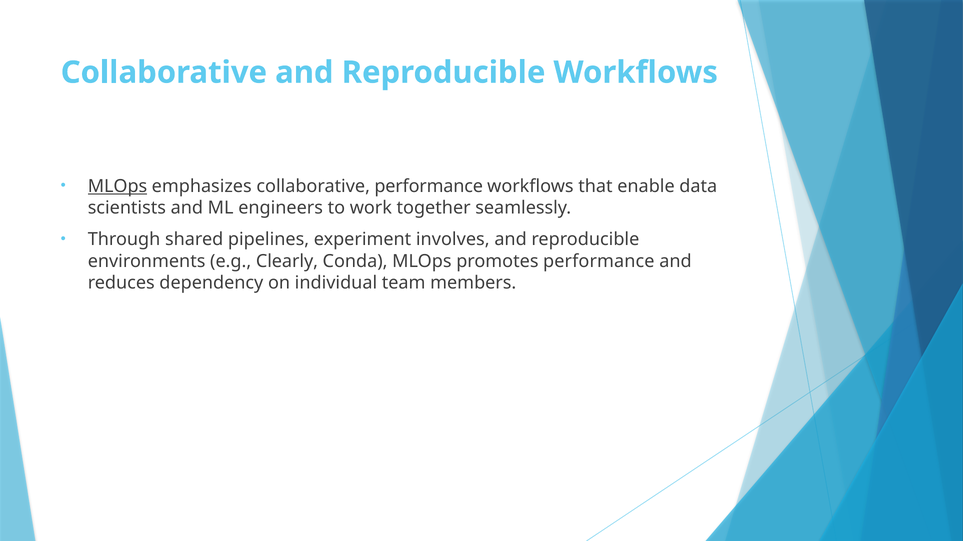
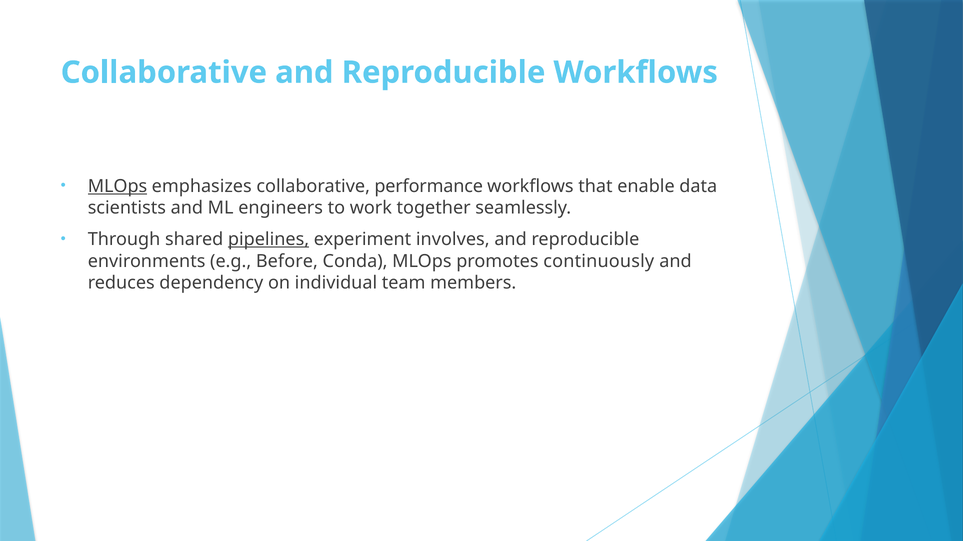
pipelines underline: none -> present
Clearly: Clearly -> Before
promotes performance: performance -> continuously
